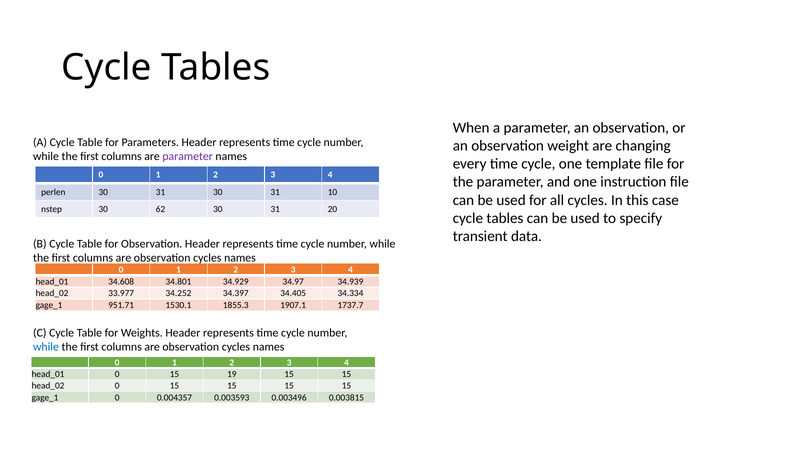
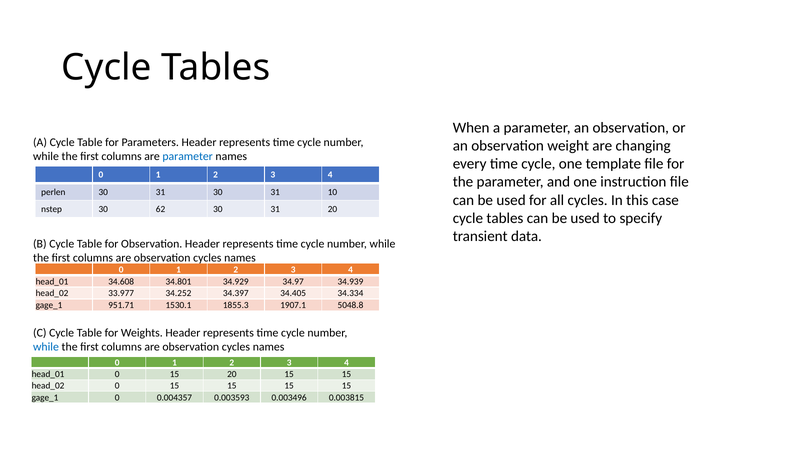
parameter at (188, 157) colour: purple -> blue
1737.7: 1737.7 -> 5048.8
15 19: 19 -> 20
